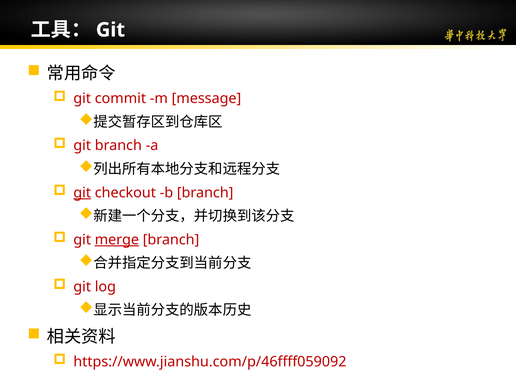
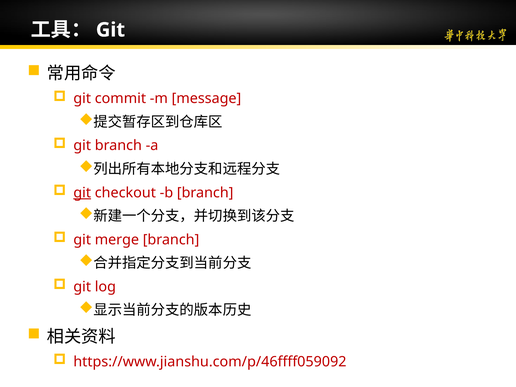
merge underline: present -> none
